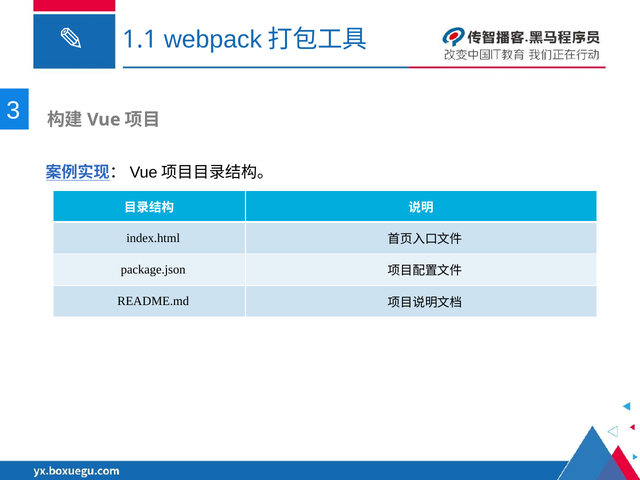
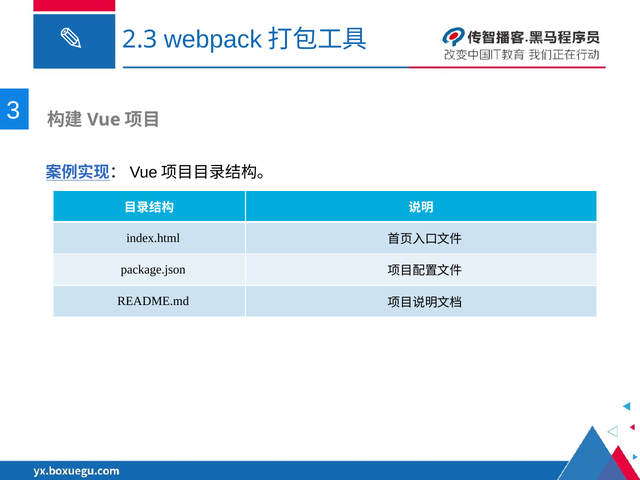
1.1: 1.1 -> 2.3
